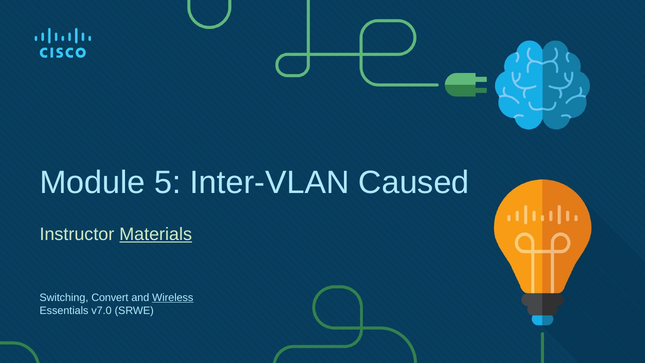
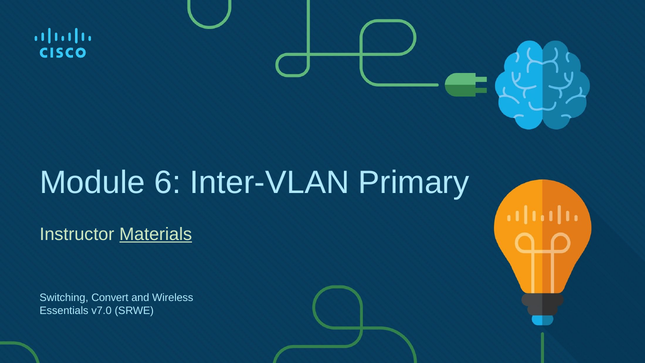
5: 5 -> 6
Caused: Caused -> Primary
Wireless underline: present -> none
